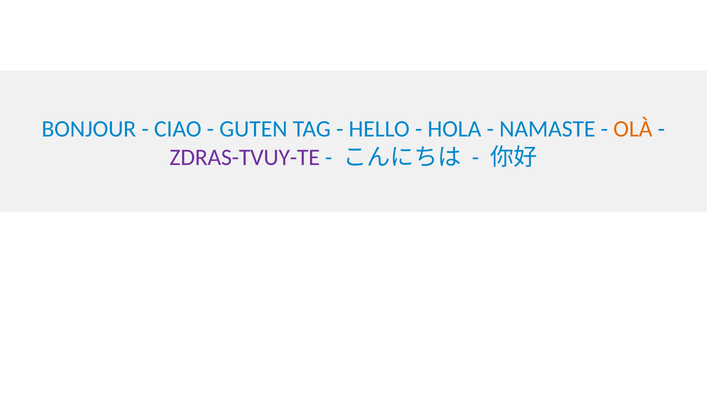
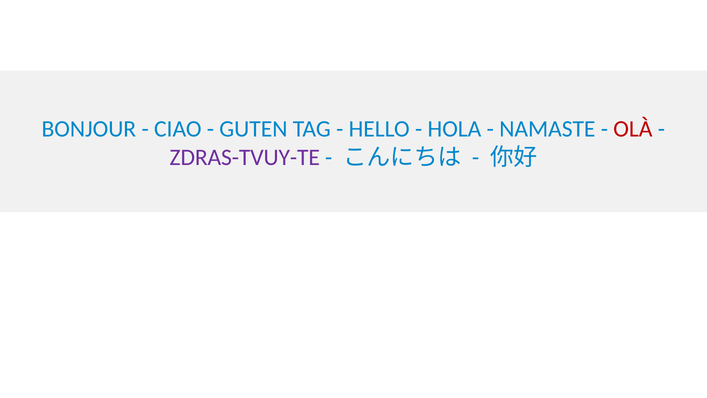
OLÀ colour: orange -> red
